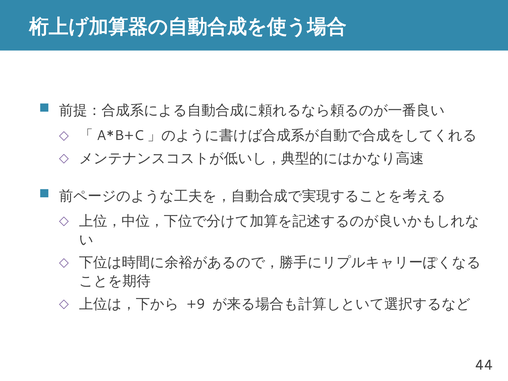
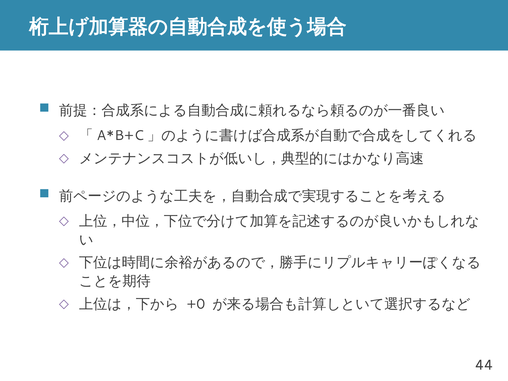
+9: +9 -> +0
